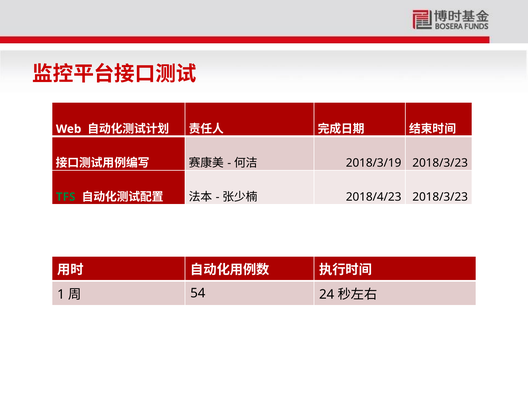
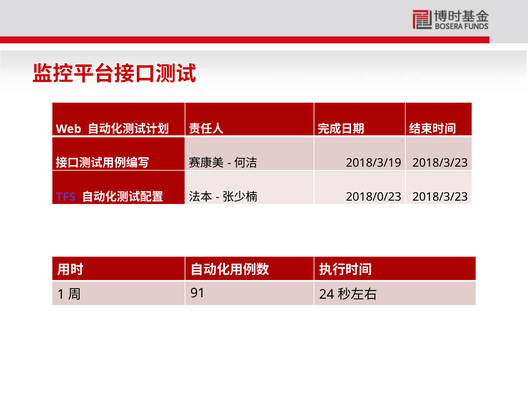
TFS colour: green -> purple
2018/4/23: 2018/4/23 -> 2018/0/23
54: 54 -> 91
